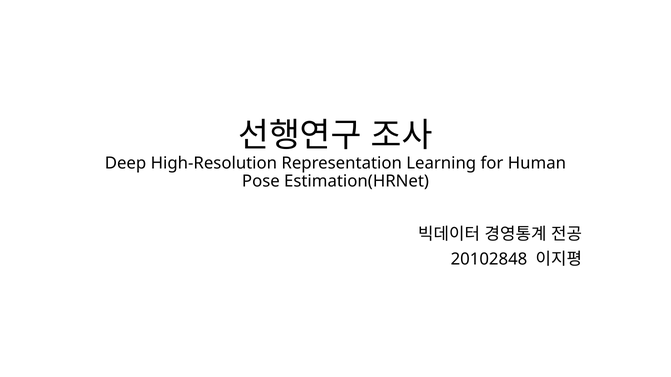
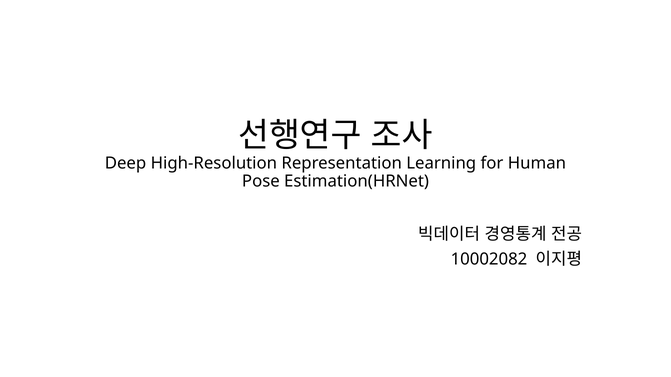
20102848: 20102848 -> 10002082
